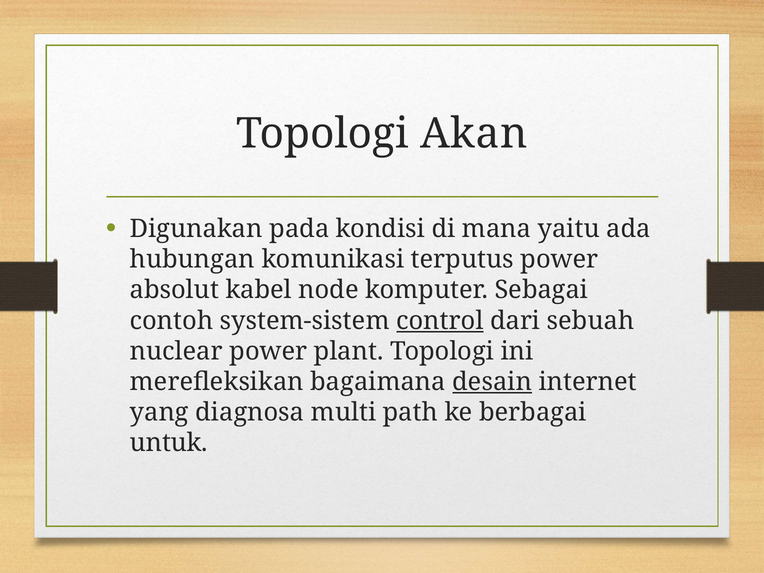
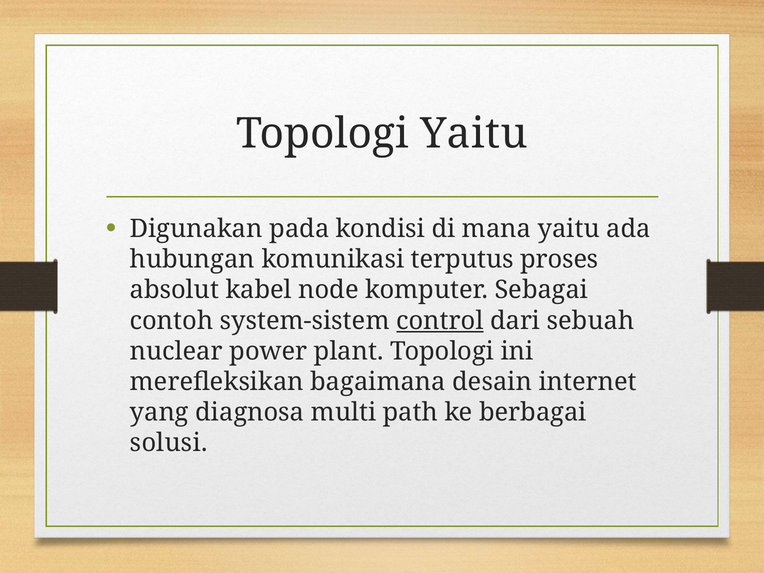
Topologi Akan: Akan -> Yaitu
terputus power: power -> proses
desain underline: present -> none
untuk: untuk -> solusi
